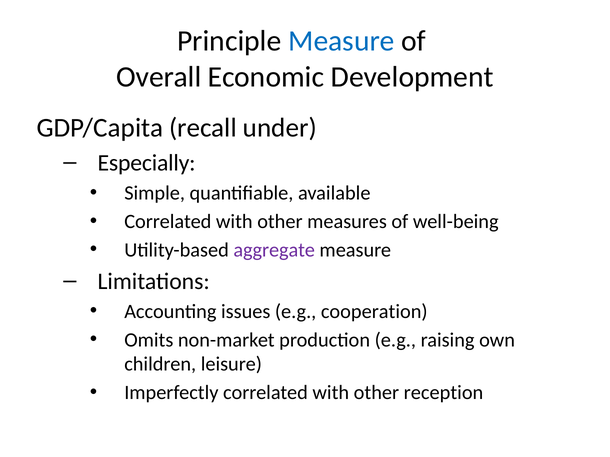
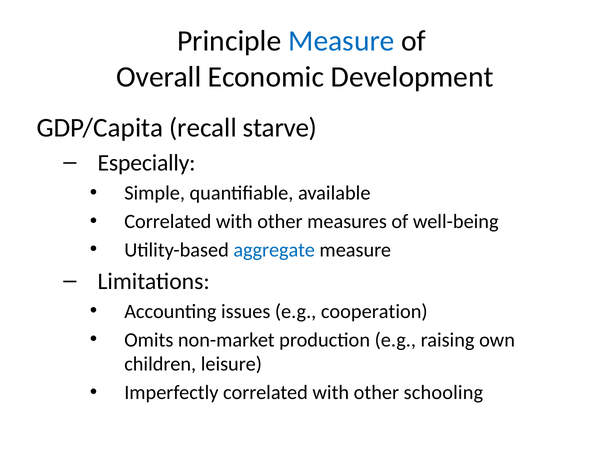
under: under -> starve
aggregate colour: purple -> blue
reception: reception -> schooling
